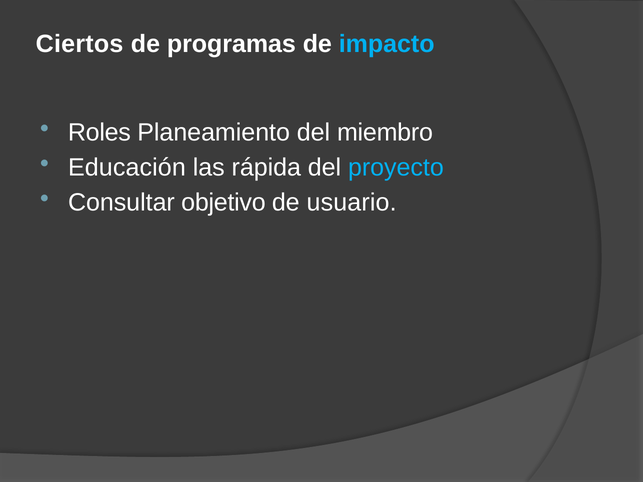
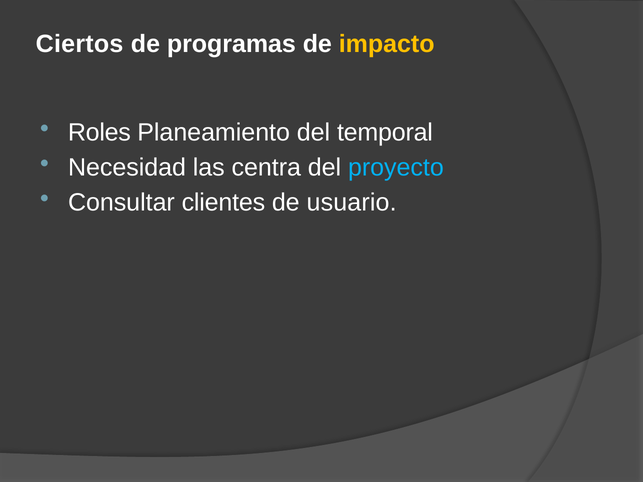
impacto colour: light blue -> yellow
miembro: miembro -> temporal
Educación: Educación -> Necesidad
rápida: rápida -> centra
objetivo: objetivo -> clientes
